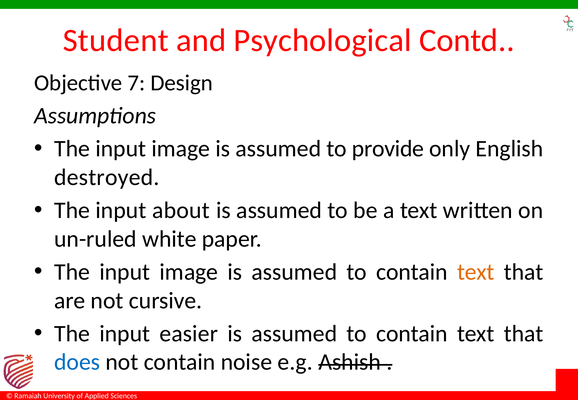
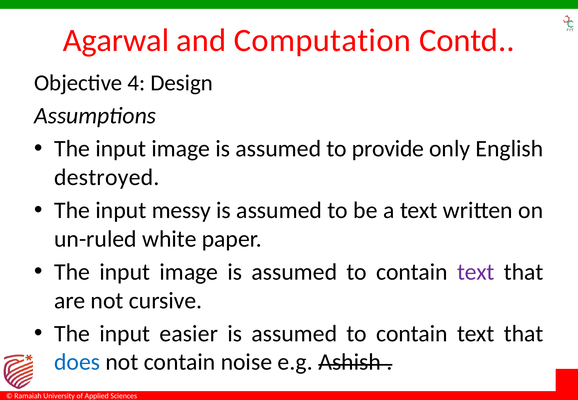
Student: Student -> Agarwal
Psychological: Psychological -> Computation
7: 7 -> 4
about: about -> messy
text at (476, 272) colour: orange -> purple
